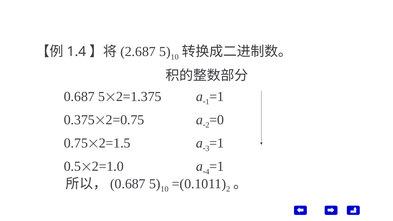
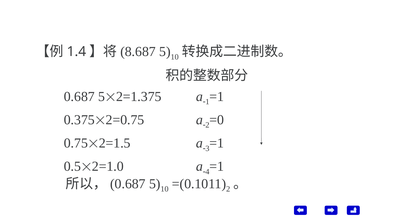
2.687: 2.687 -> 8.687
